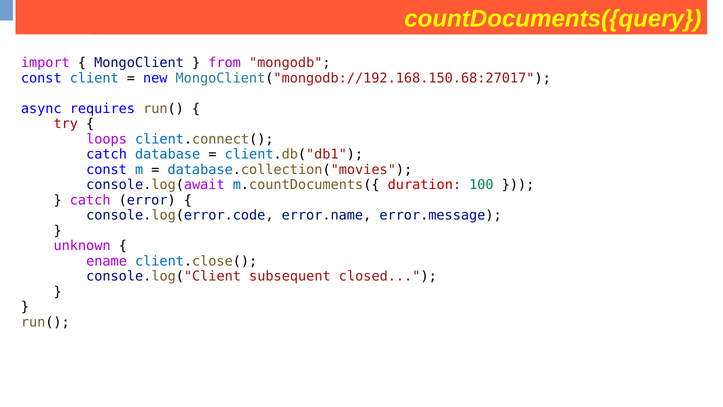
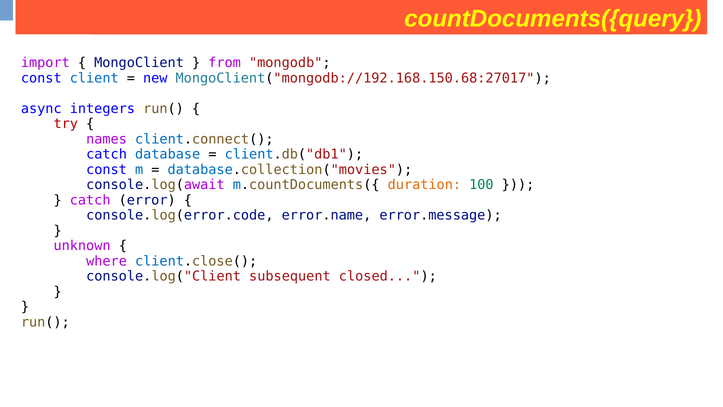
requires: requires -> integers
loops: loops -> names
duration colour: red -> orange
ename: ename -> where
